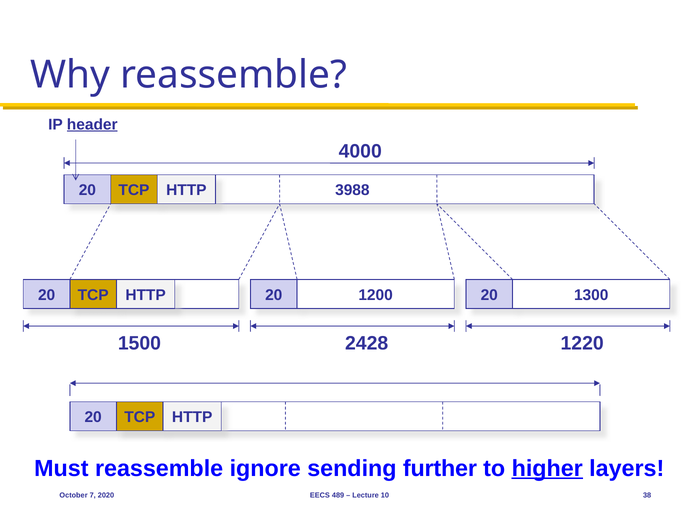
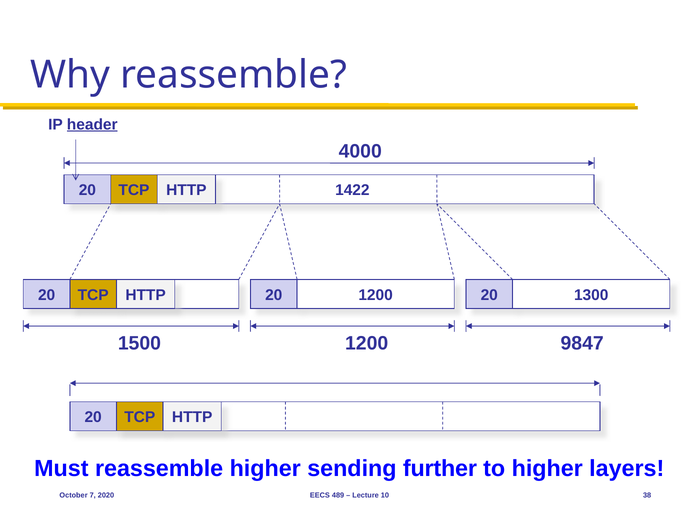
3988: 3988 -> 1422
2428 at (367, 344): 2428 -> 1200
1220: 1220 -> 9847
reassemble ignore: ignore -> higher
higher at (547, 469) underline: present -> none
